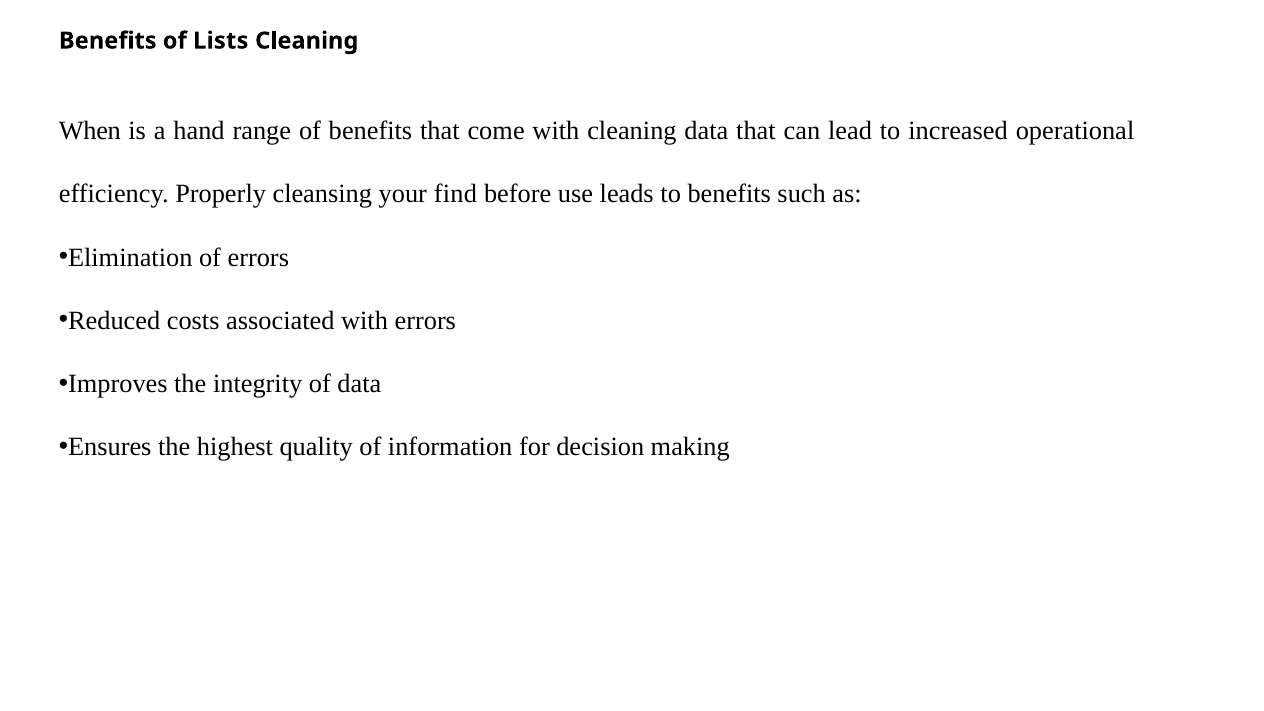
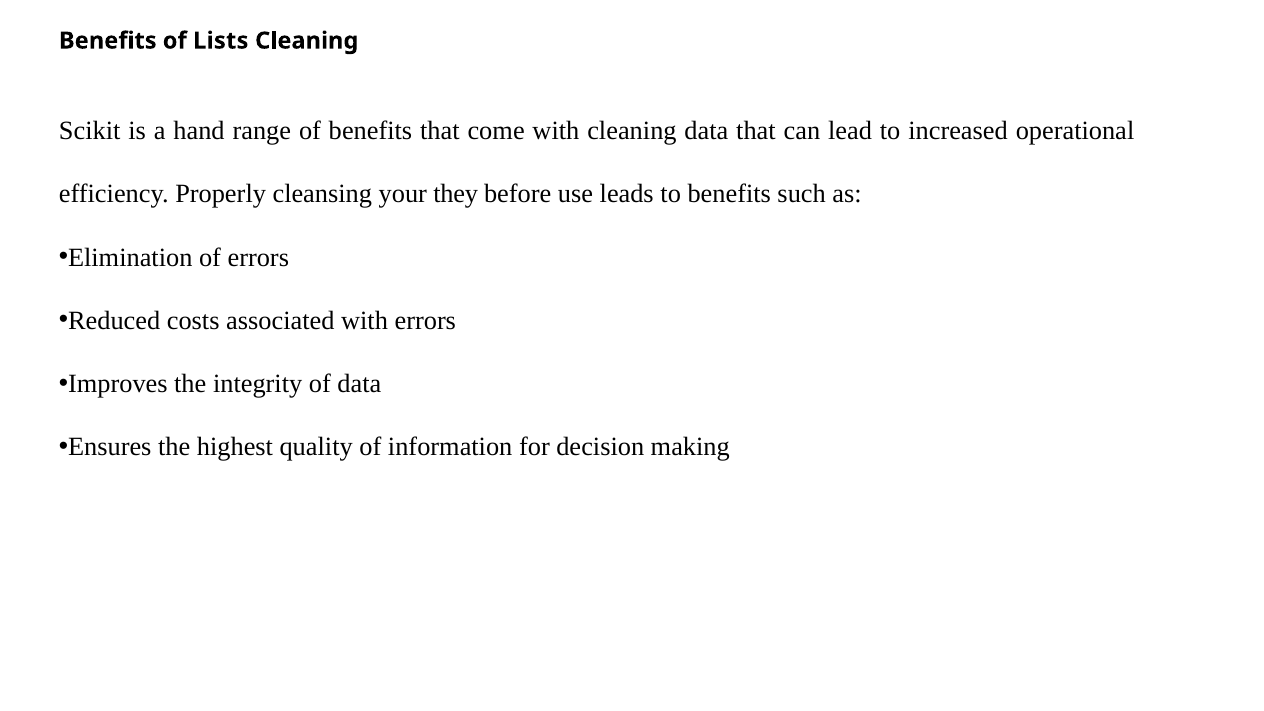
When: When -> Scikit
find: find -> they
